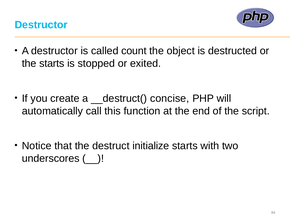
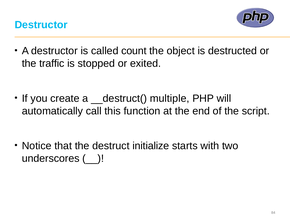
the starts: starts -> traffic
concise: concise -> multiple
